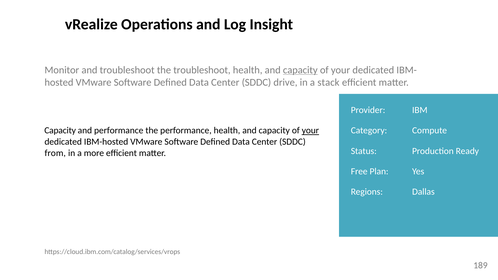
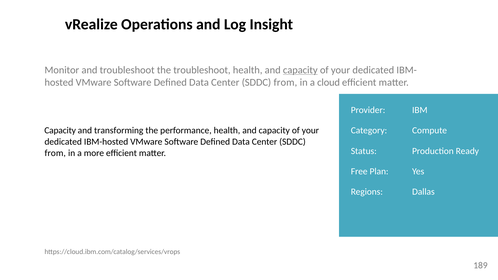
drive at (285, 83): drive -> from
stack: stack -> cloud
and performance: performance -> transforming
your at (310, 131) underline: present -> none
